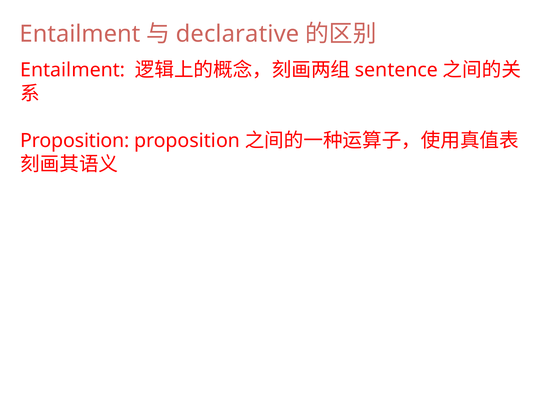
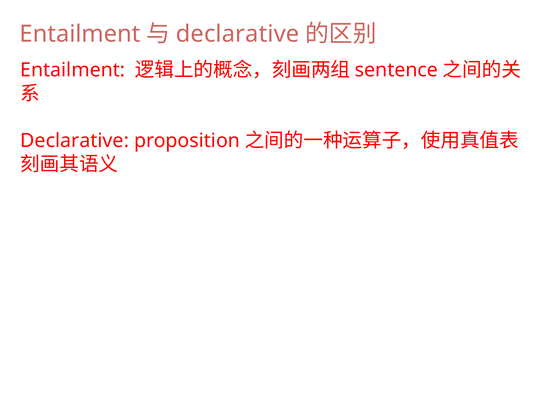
Proposition at (75, 141): Proposition -> Declarative
